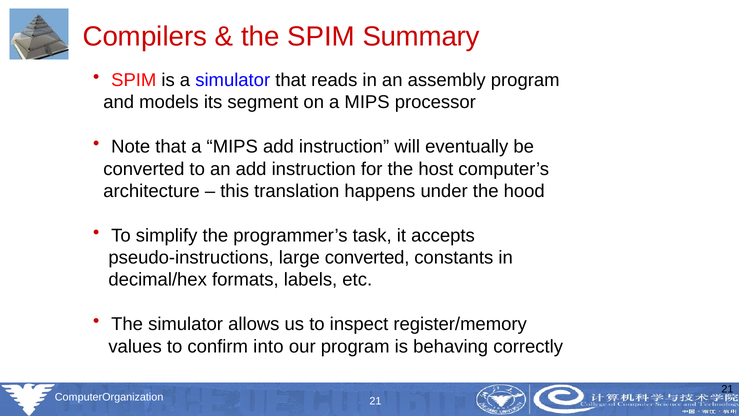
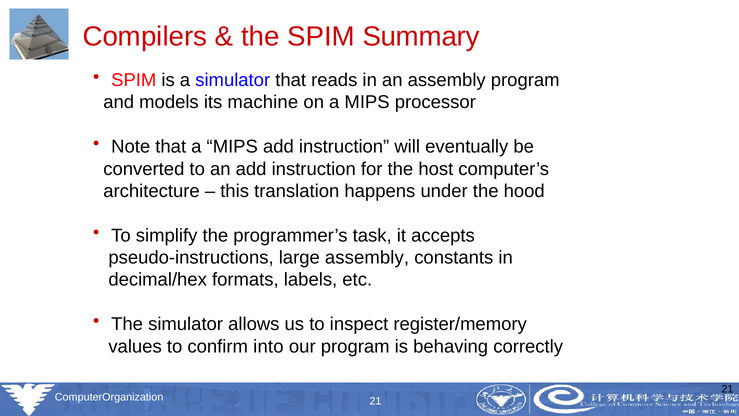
segment: segment -> machine
large converted: converted -> assembly
